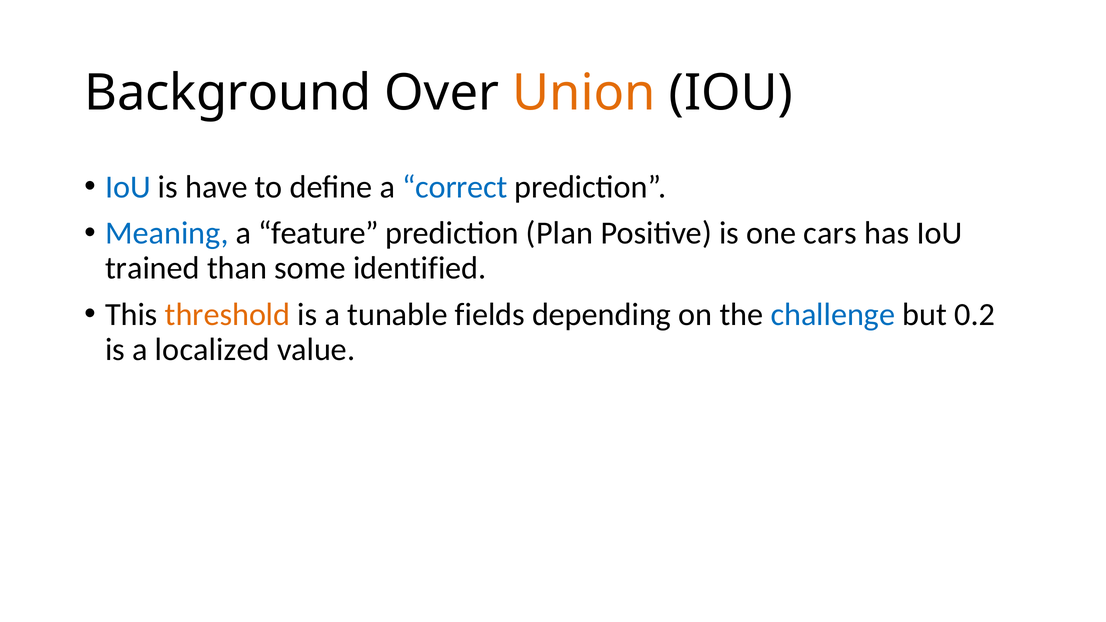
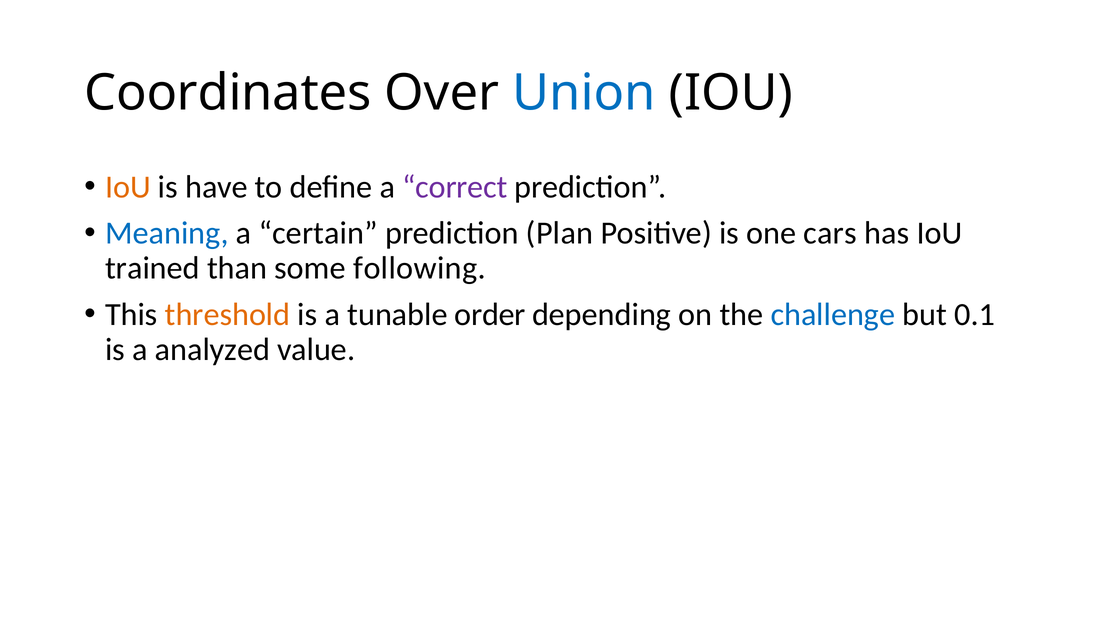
Background: Background -> Coordinates
Union colour: orange -> blue
IoU at (128, 187) colour: blue -> orange
correct colour: blue -> purple
feature: feature -> certain
identified: identified -> following
fields: fields -> order
0.2: 0.2 -> 0.1
localized: localized -> analyzed
